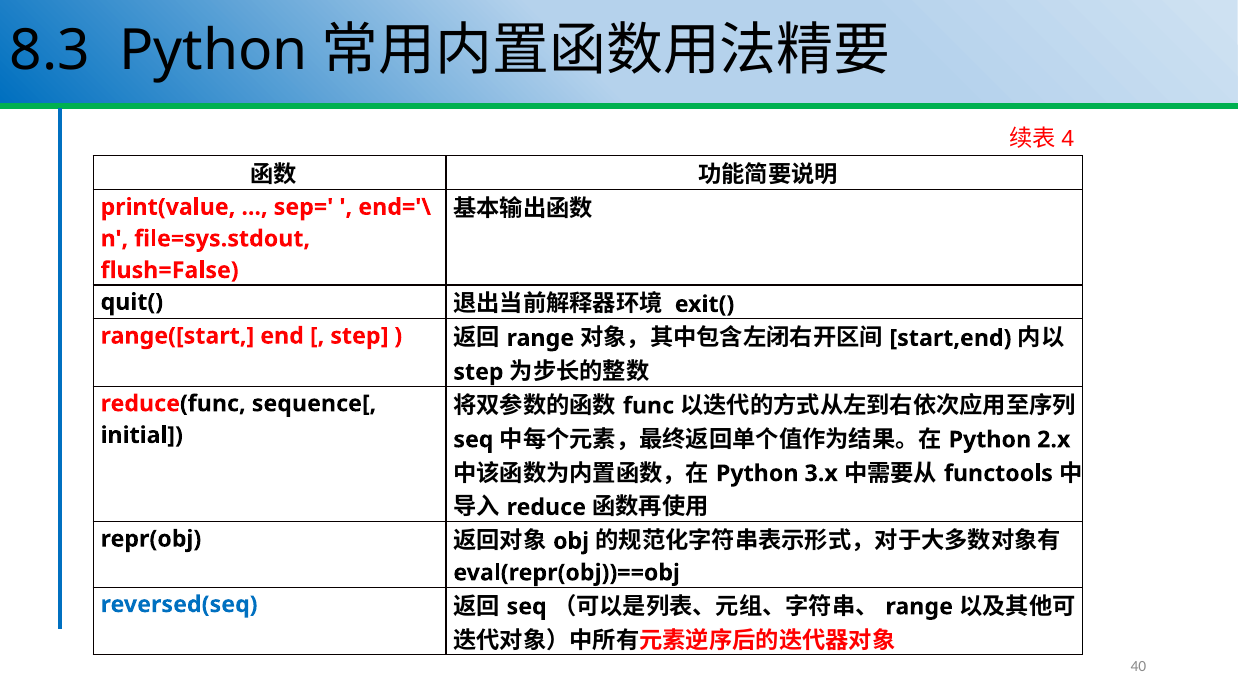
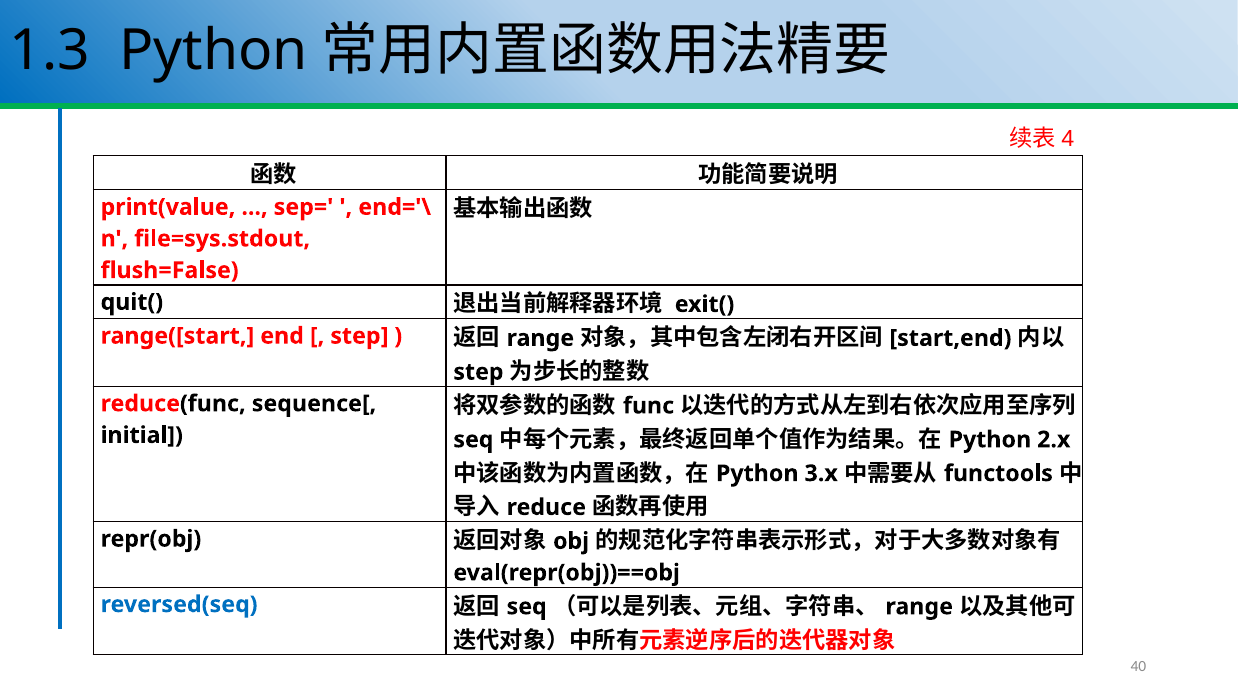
8.3: 8.3 -> 1.3
